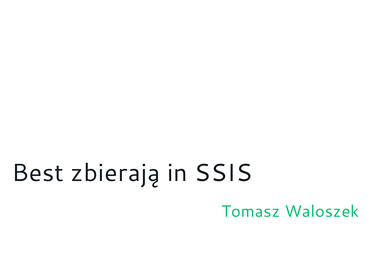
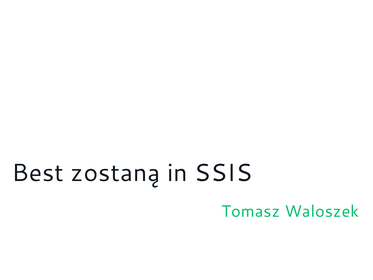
zbierają: zbierają -> zostaną
